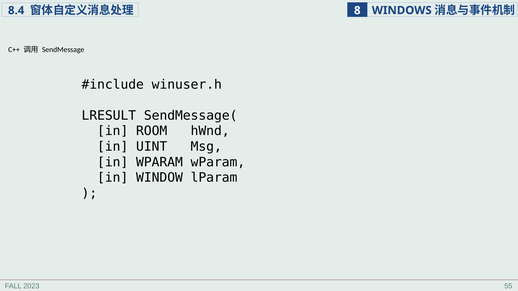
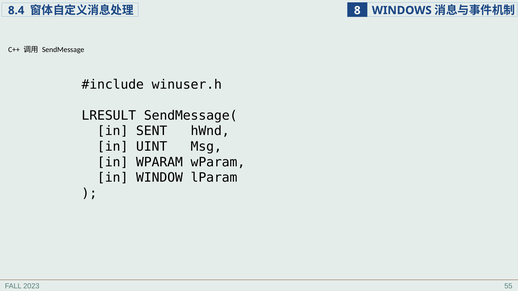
ROOM: ROOM -> SENT
